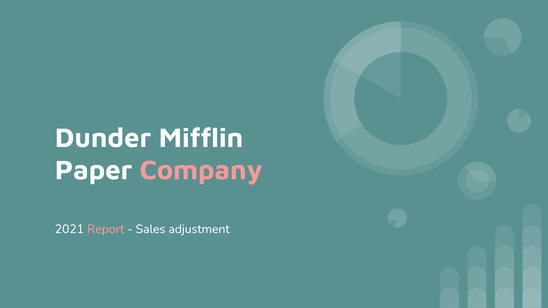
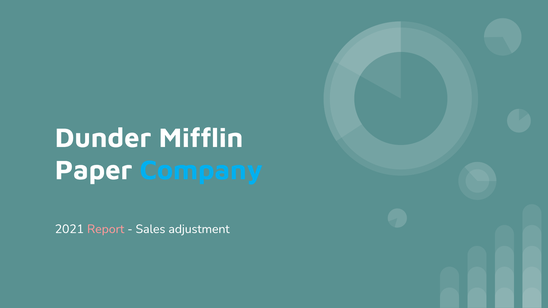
Company colour: pink -> light blue
